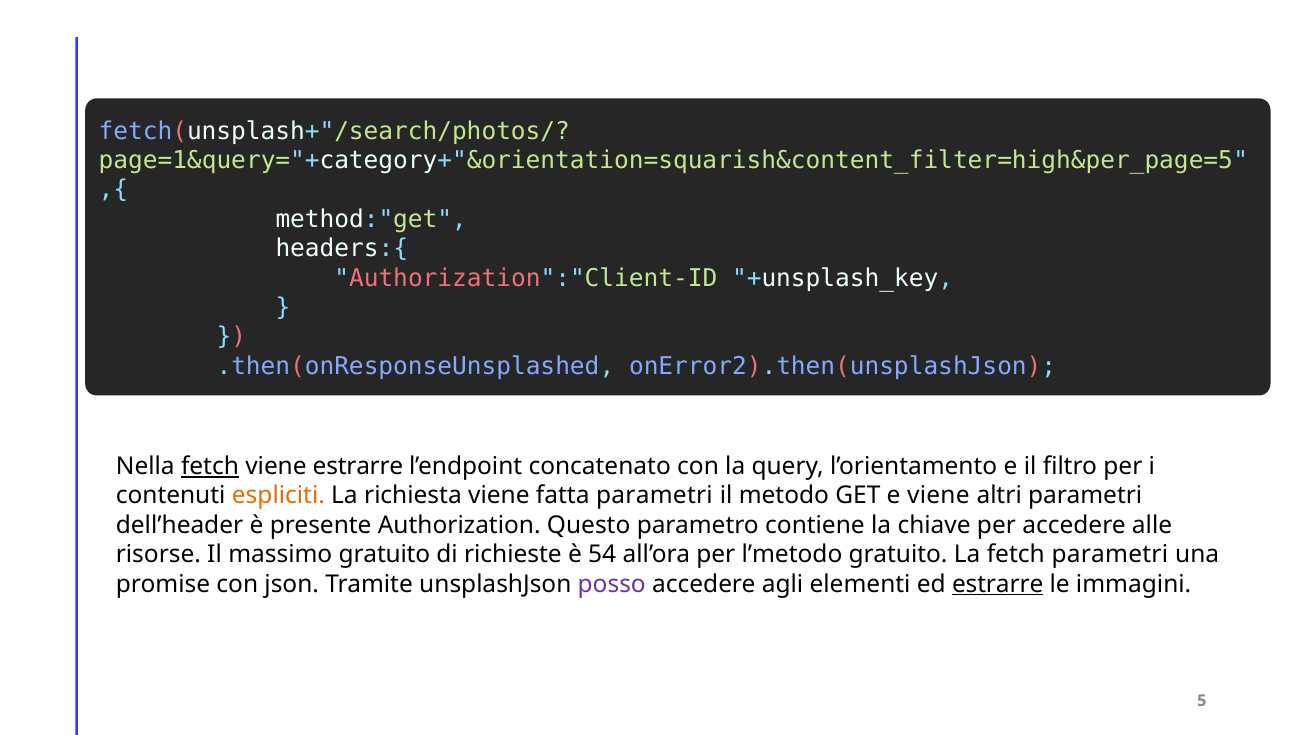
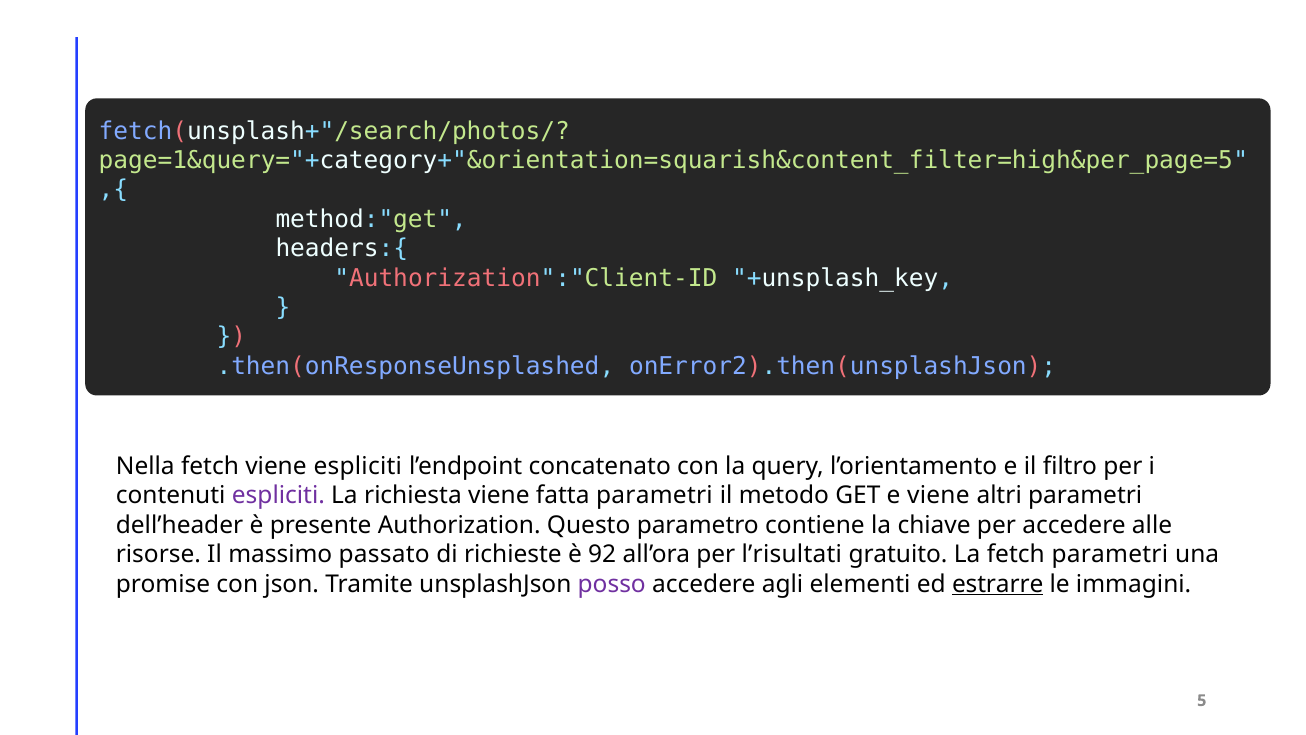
fetch at (210, 466) underline: present -> none
viene estrarre: estrarre -> espliciti
espliciti at (278, 496) colour: orange -> purple
massimo gratuito: gratuito -> passato
54: 54 -> 92
l’metodo: l’metodo -> l’risultati
